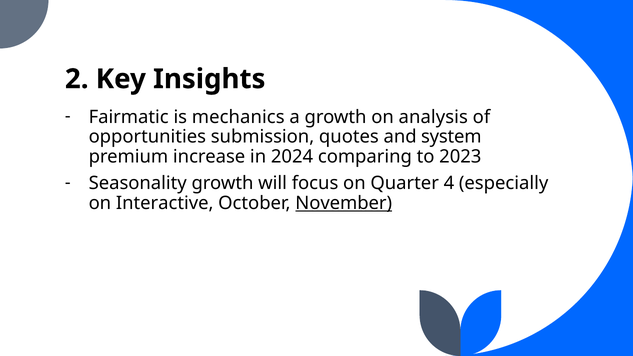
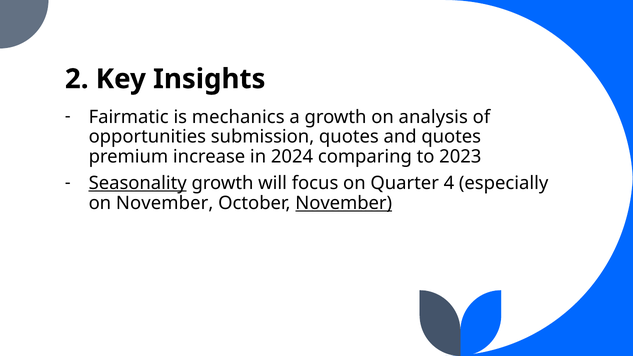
and system: system -> quotes
Seasonality underline: none -> present
on Interactive: Interactive -> November
